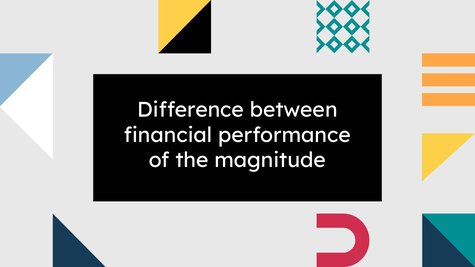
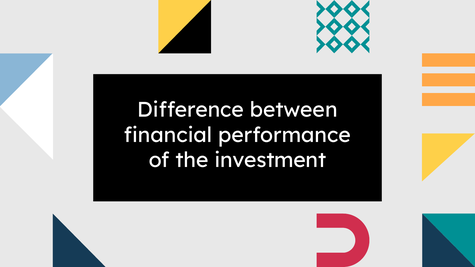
magnitude: magnitude -> investment
